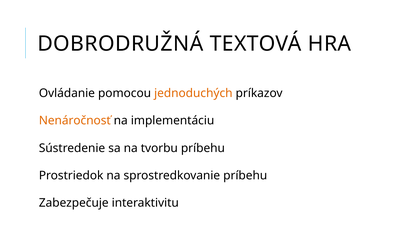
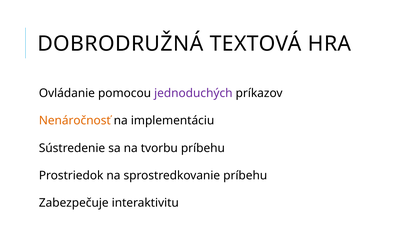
jednoduchých colour: orange -> purple
